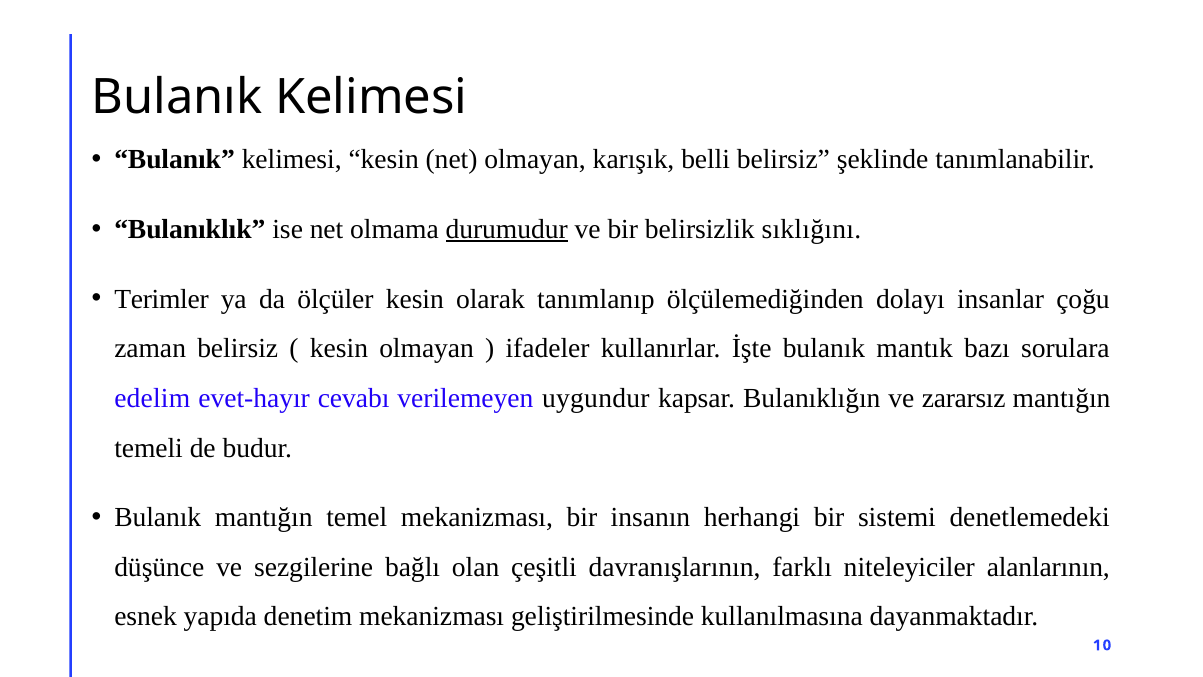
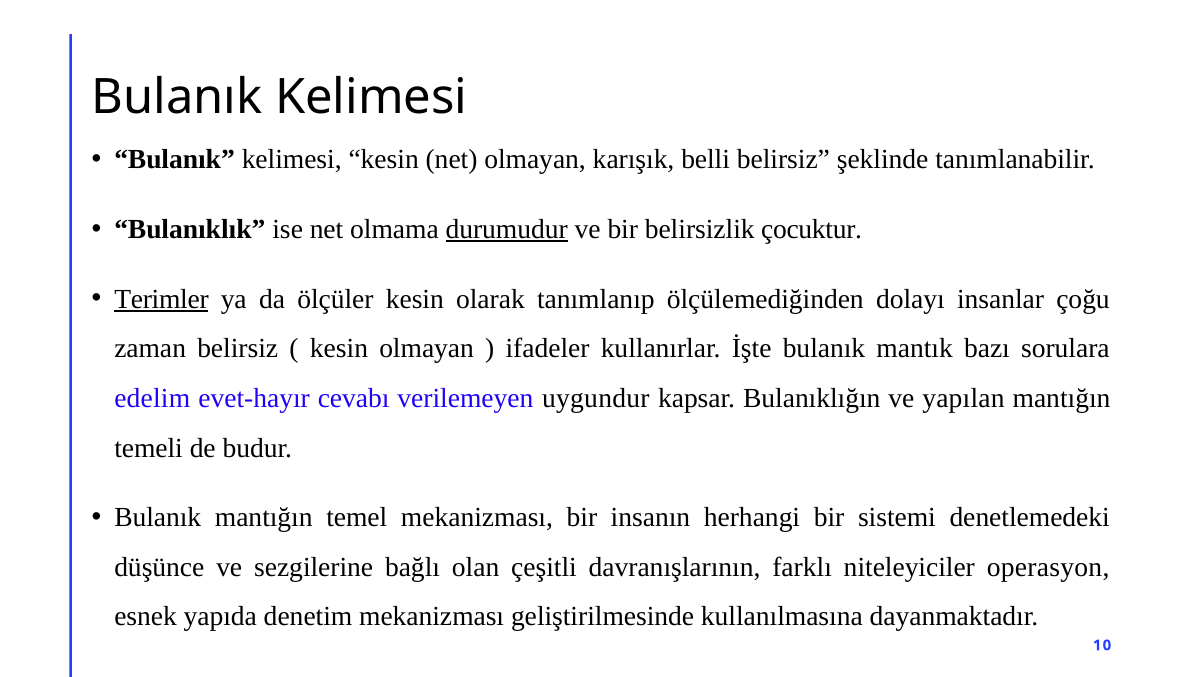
sıklığını: sıklığını -> çocuktur
Terimler underline: none -> present
zararsız: zararsız -> yapılan
alanlarının: alanlarının -> operasyon
